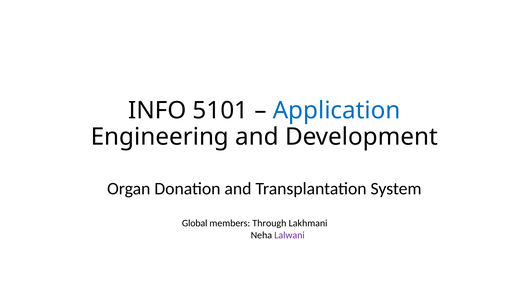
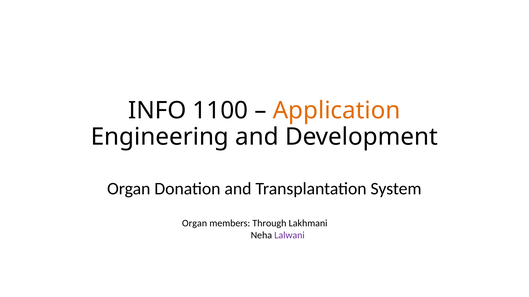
5101: 5101 -> 1100
Application colour: blue -> orange
Global at (195, 224): Global -> Organ
